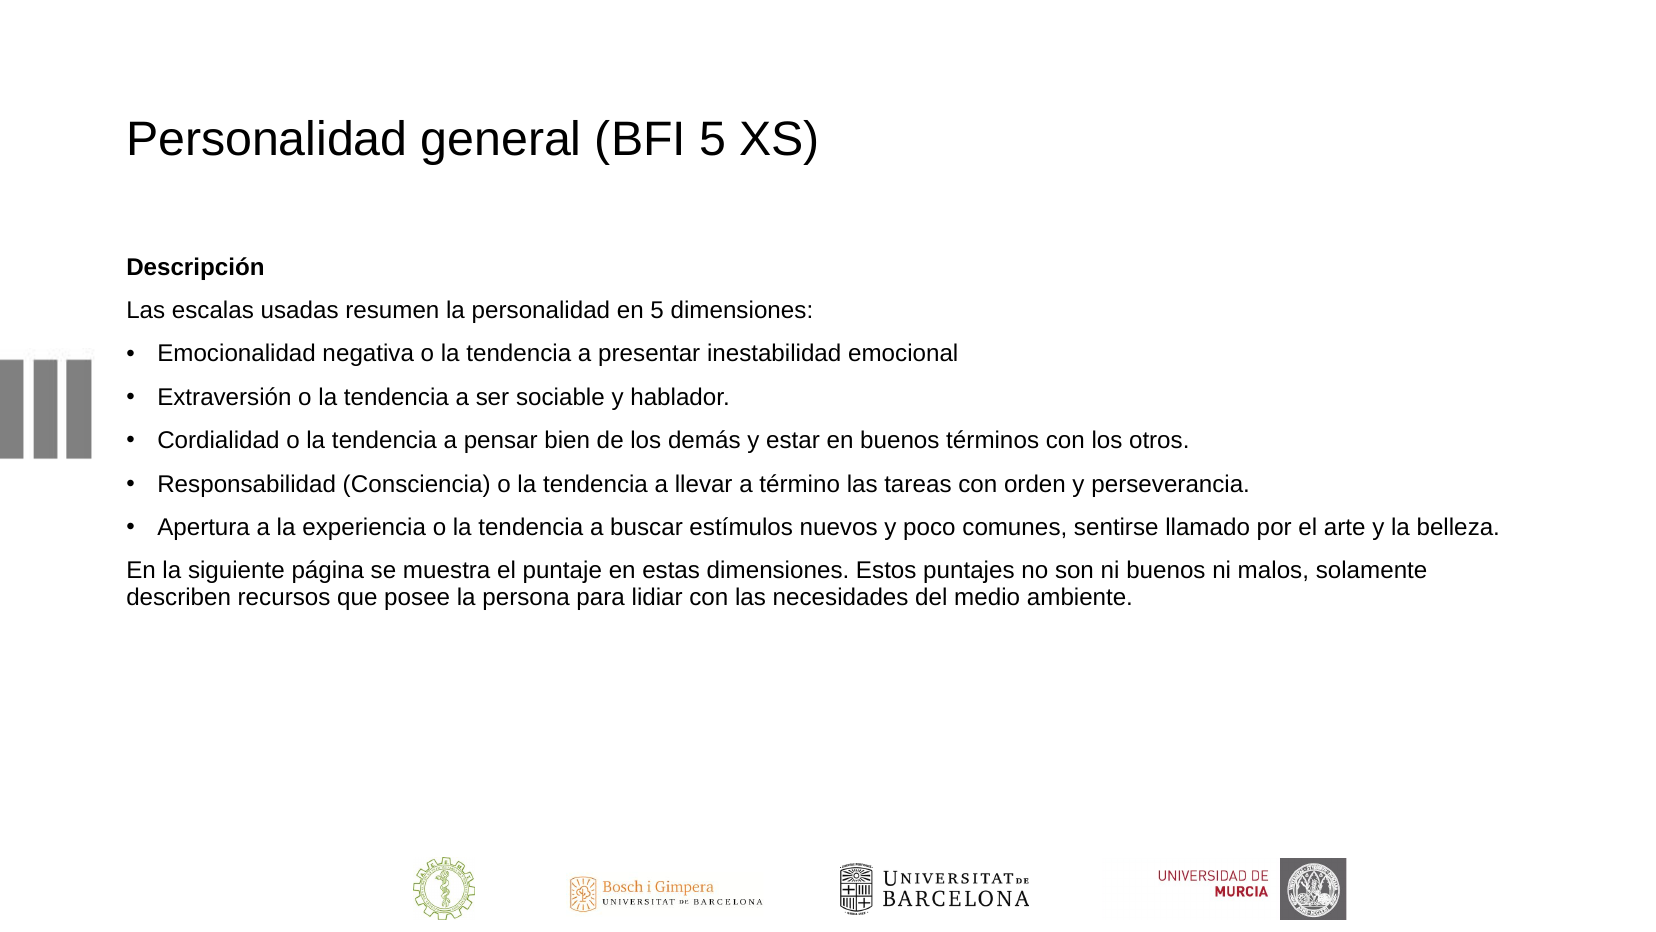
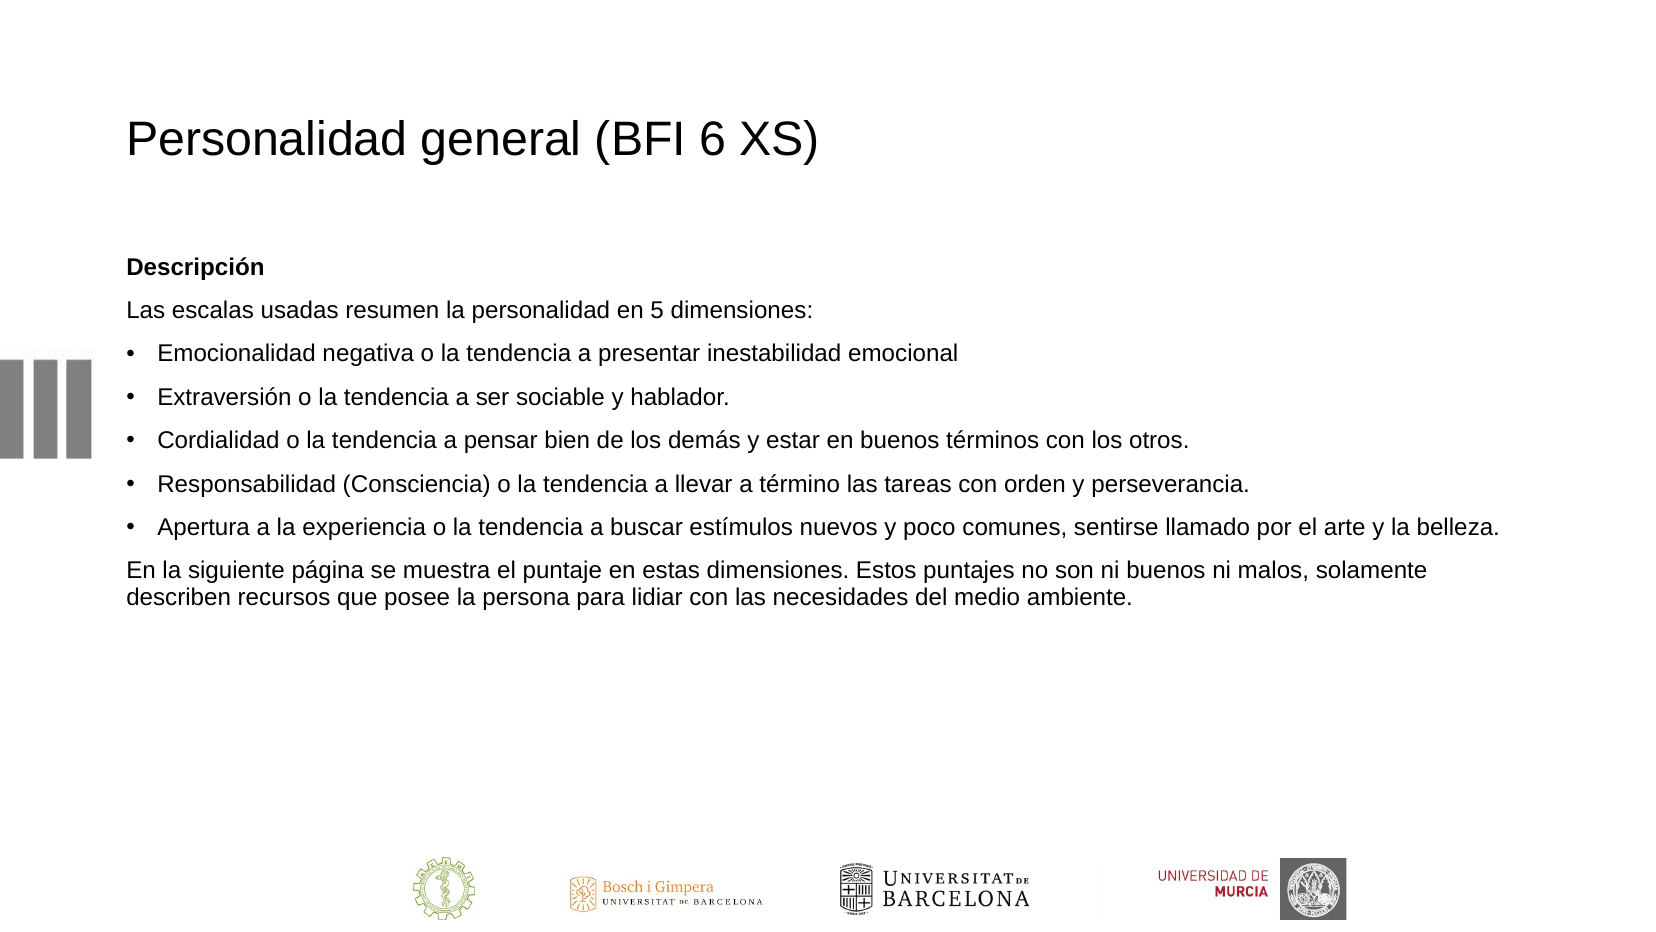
BFI 5: 5 -> 6
